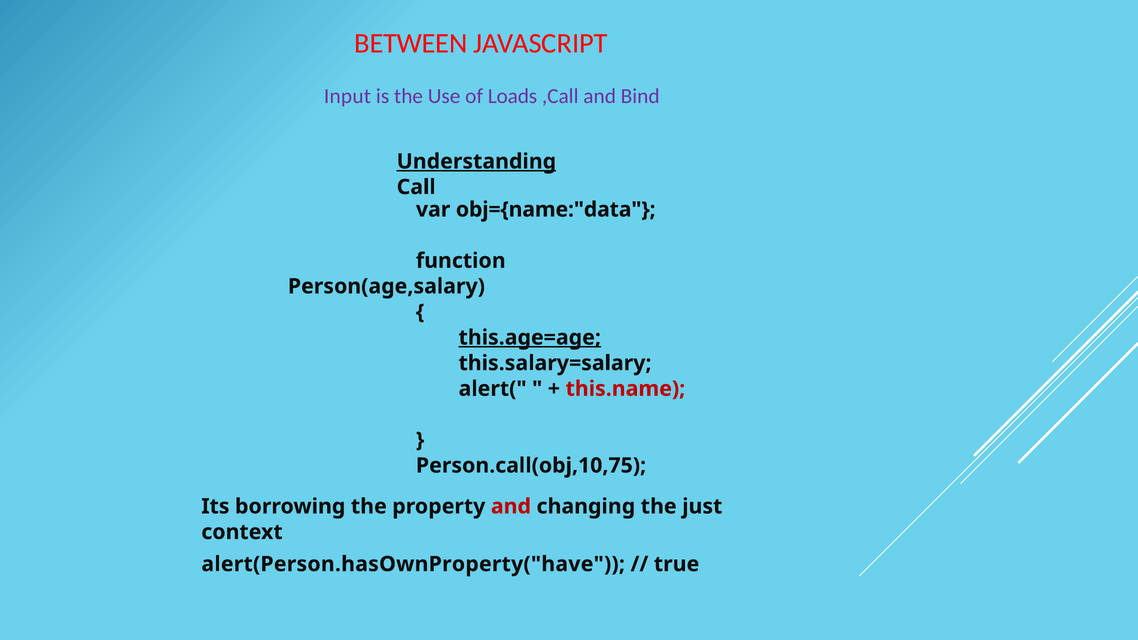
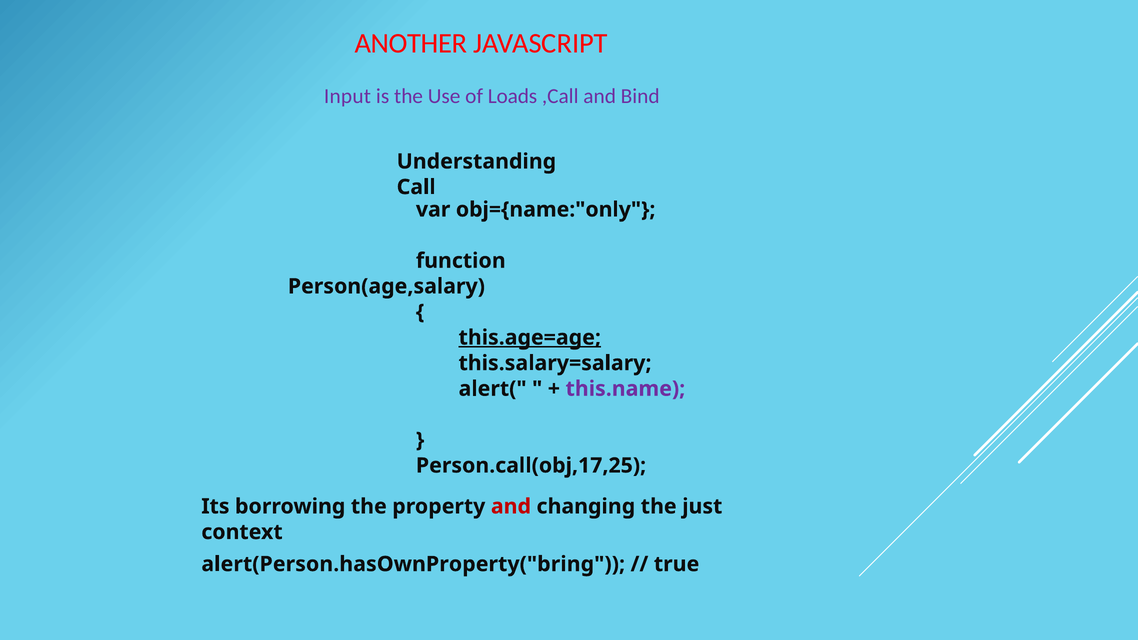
BETWEEN: BETWEEN -> ANOTHER
Understanding underline: present -> none
obj={name:"data: obj={name:"data -> obj={name:"only
this.name colour: red -> purple
Person.call(obj,10,75: Person.call(obj,10,75 -> Person.call(obj,17,25
alert(Person.hasOwnProperty("have: alert(Person.hasOwnProperty("have -> alert(Person.hasOwnProperty("bring
